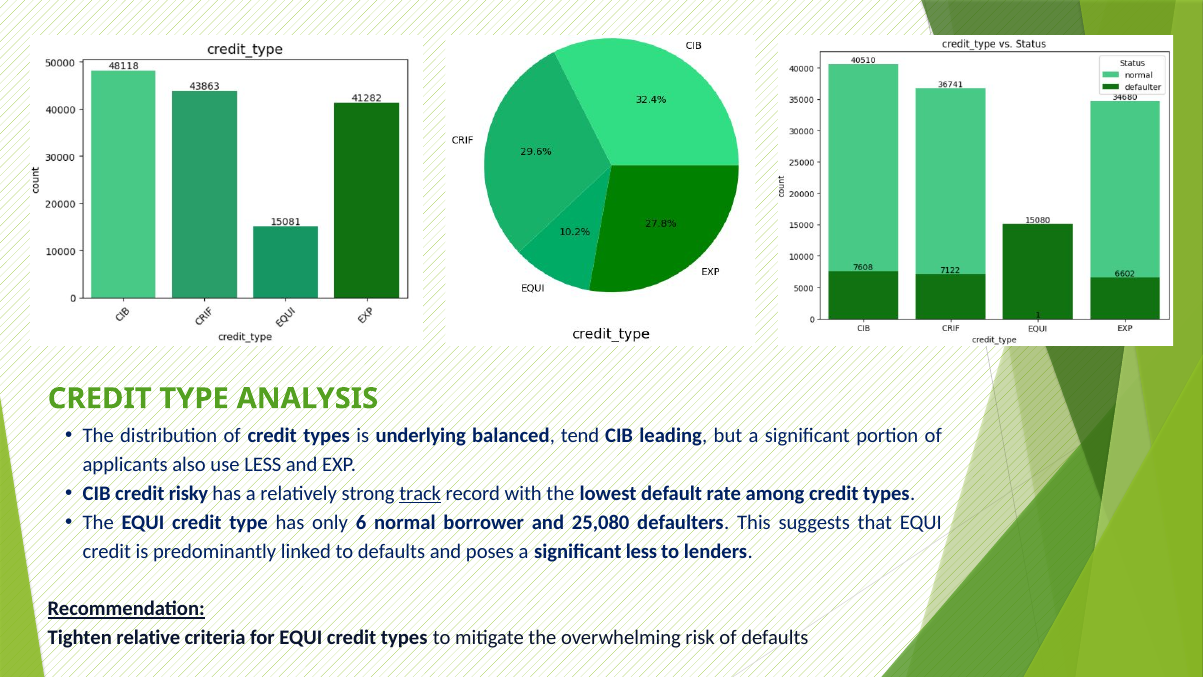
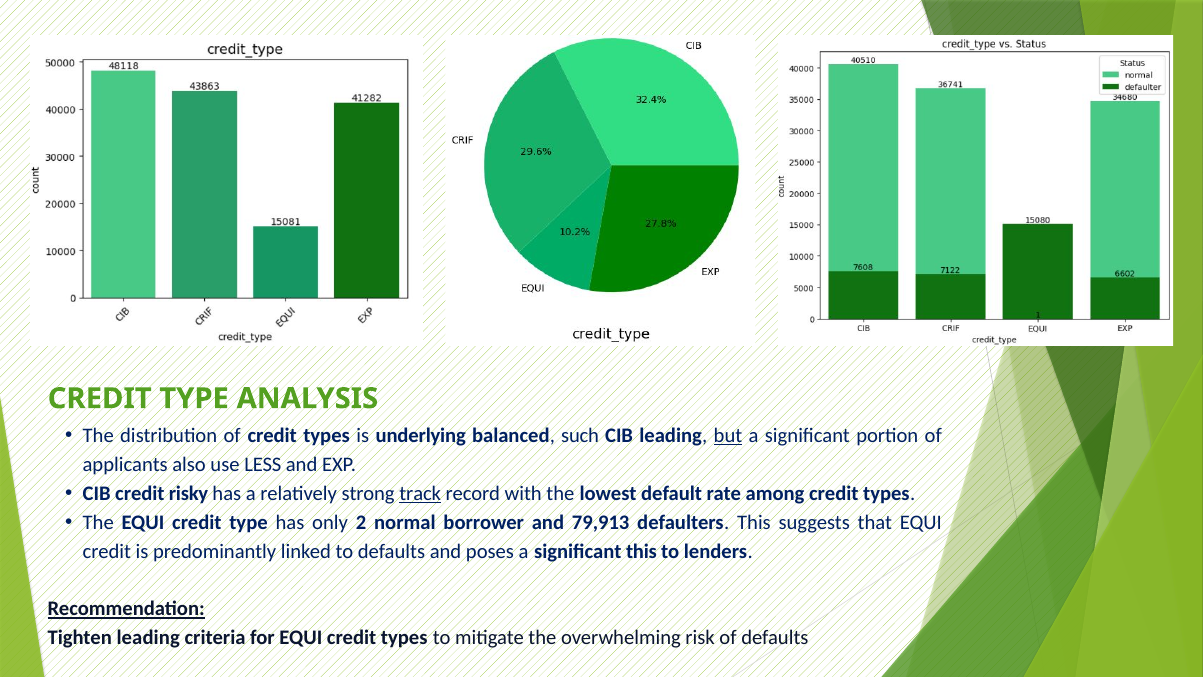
tend: tend -> such
but underline: none -> present
6: 6 -> 2
25,080: 25,080 -> 79,913
significant less: less -> this
Tighten relative: relative -> leading
